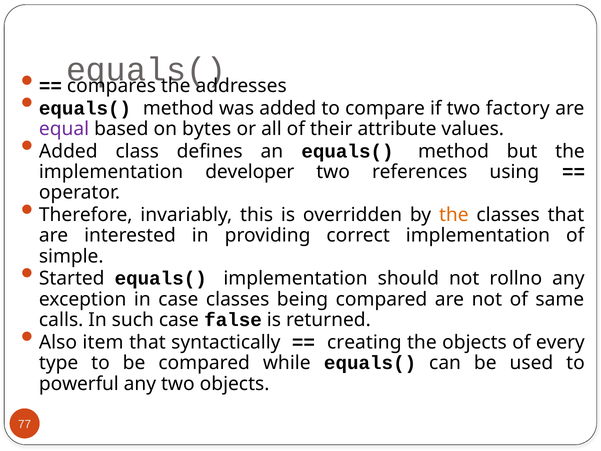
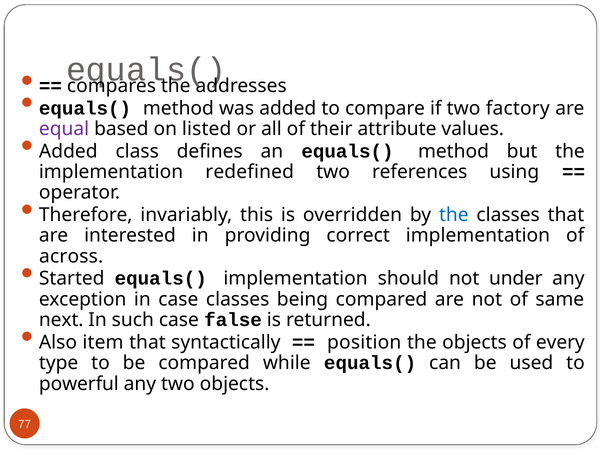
bytes: bytes -> listed
developer: developer -> redefined
the at (454, 215) colour: orange -> blue
simple: simple -> across
rollno: rollno -> under
calls: calls -> next
creating: creating -> position
